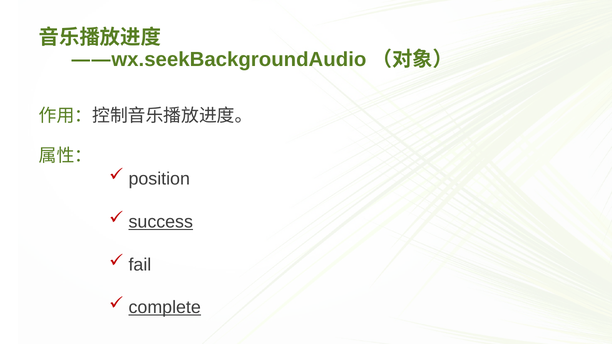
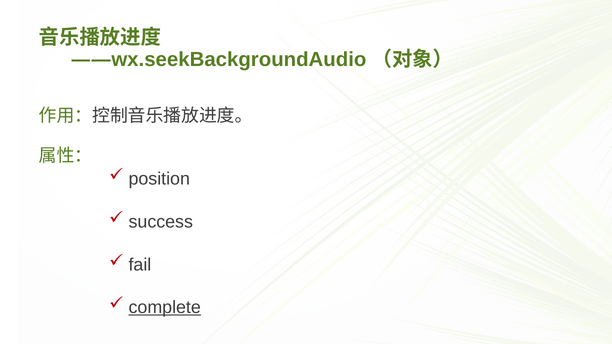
success underline: present -> none
